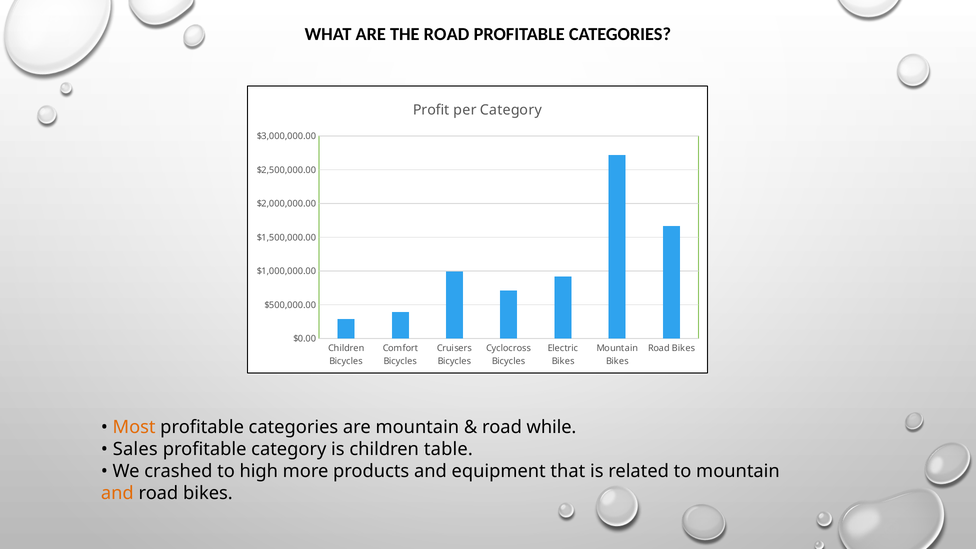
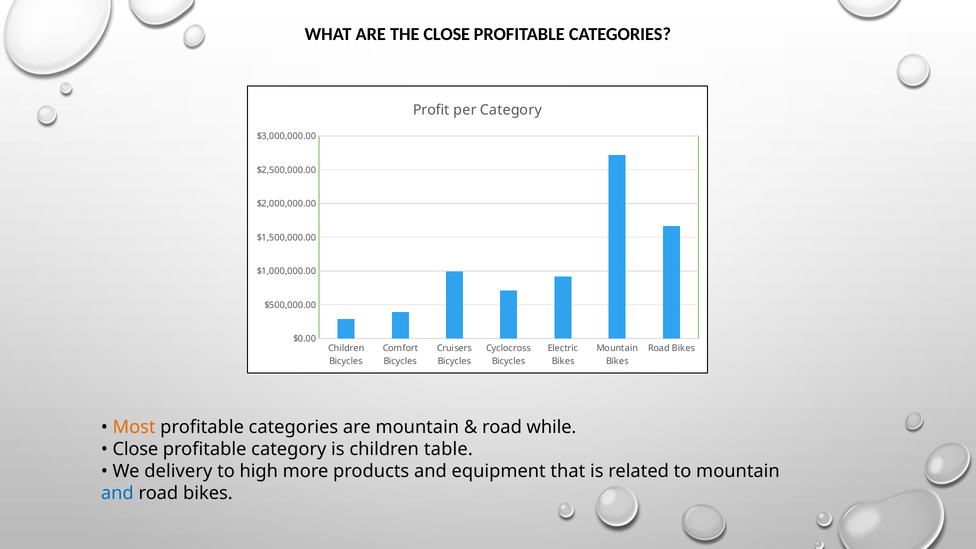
THE ROAD: ROAD -> CLOSE
Sales at (135, 449): Sales -> Close
crashed: crashed -> delivery
and at (117, 493) colour: orange -> blue
